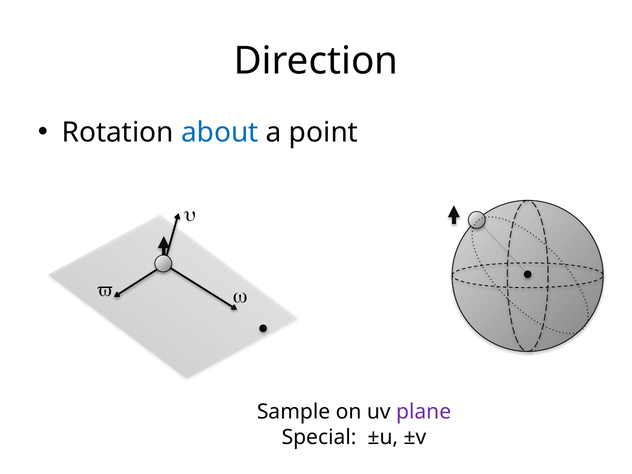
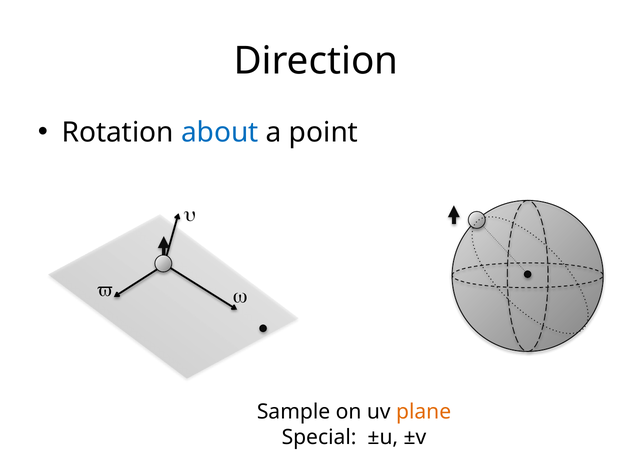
plane colour: purple -> orange
